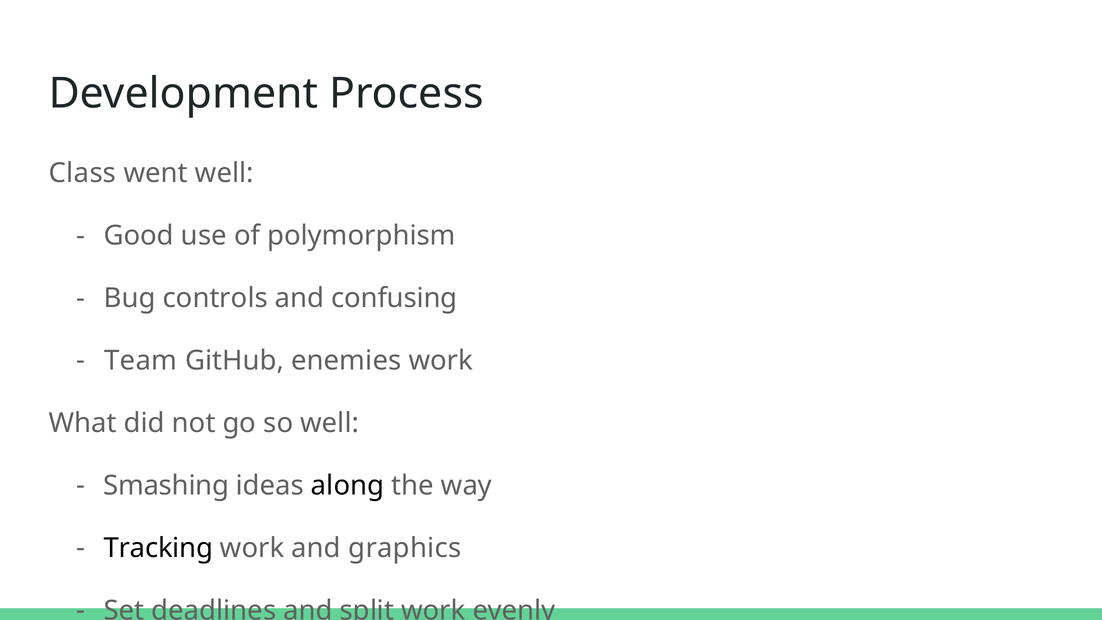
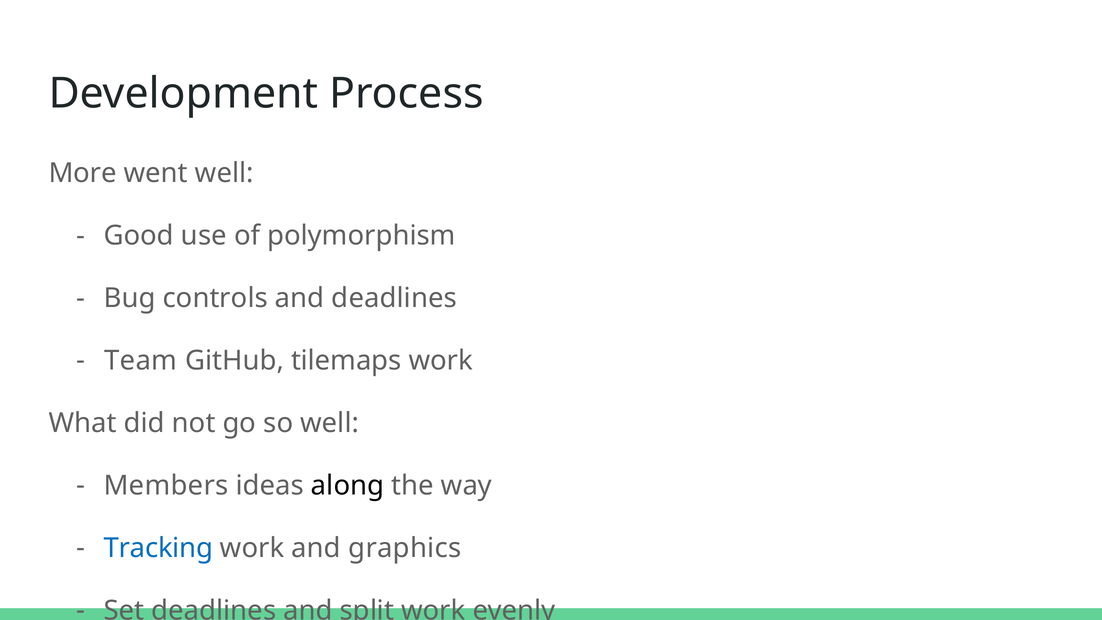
Class: Class -> More
and confusing: confusing -> deadlines
enemies: enemies -> tilemaps
Smashing: Smashing -> Members
Tracking colour: black -> blue
